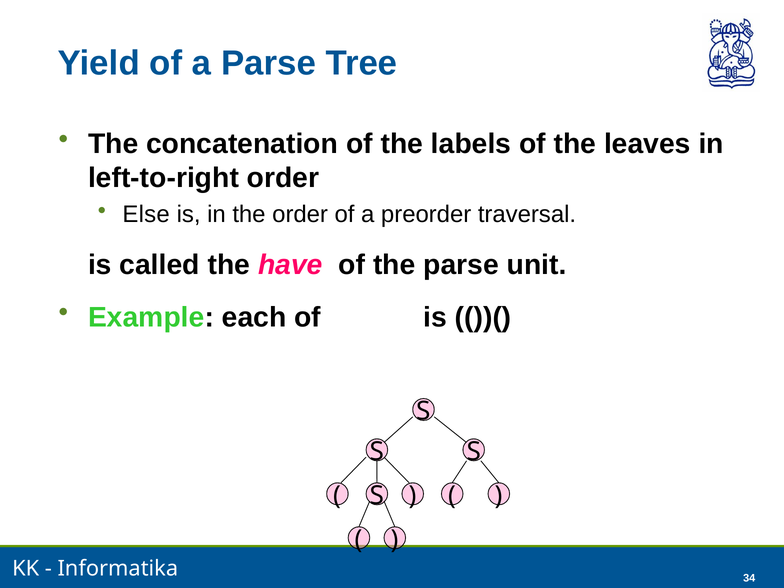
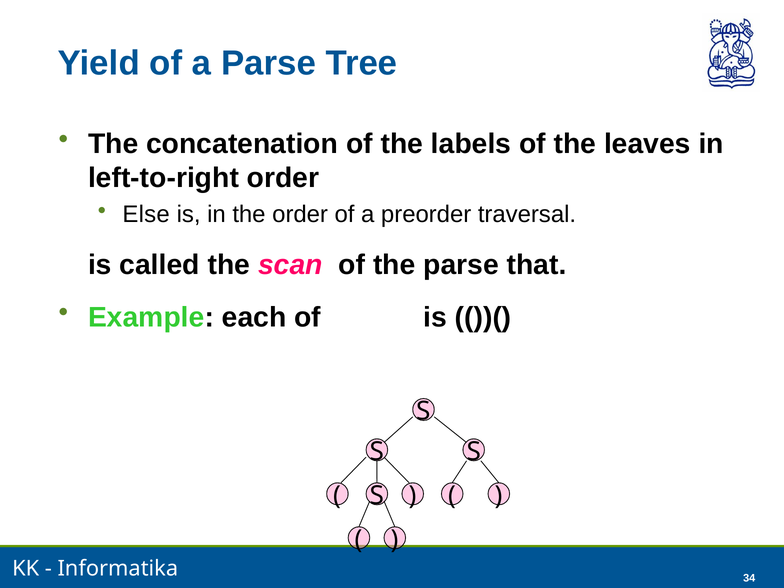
have: have -> scan
unit: unit -> that
